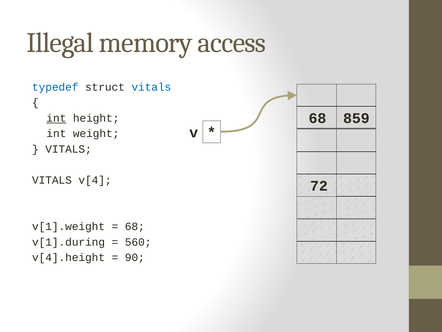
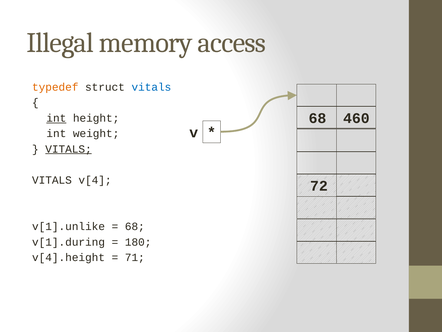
typedef colour: blue -> orange
859: 859 -> 460
VITALS at (69, 149) underline: none -> present
v[1].weight: v[1].weight -> v[1].unlike
560: 560 -> 180
90: 90 -> 71
